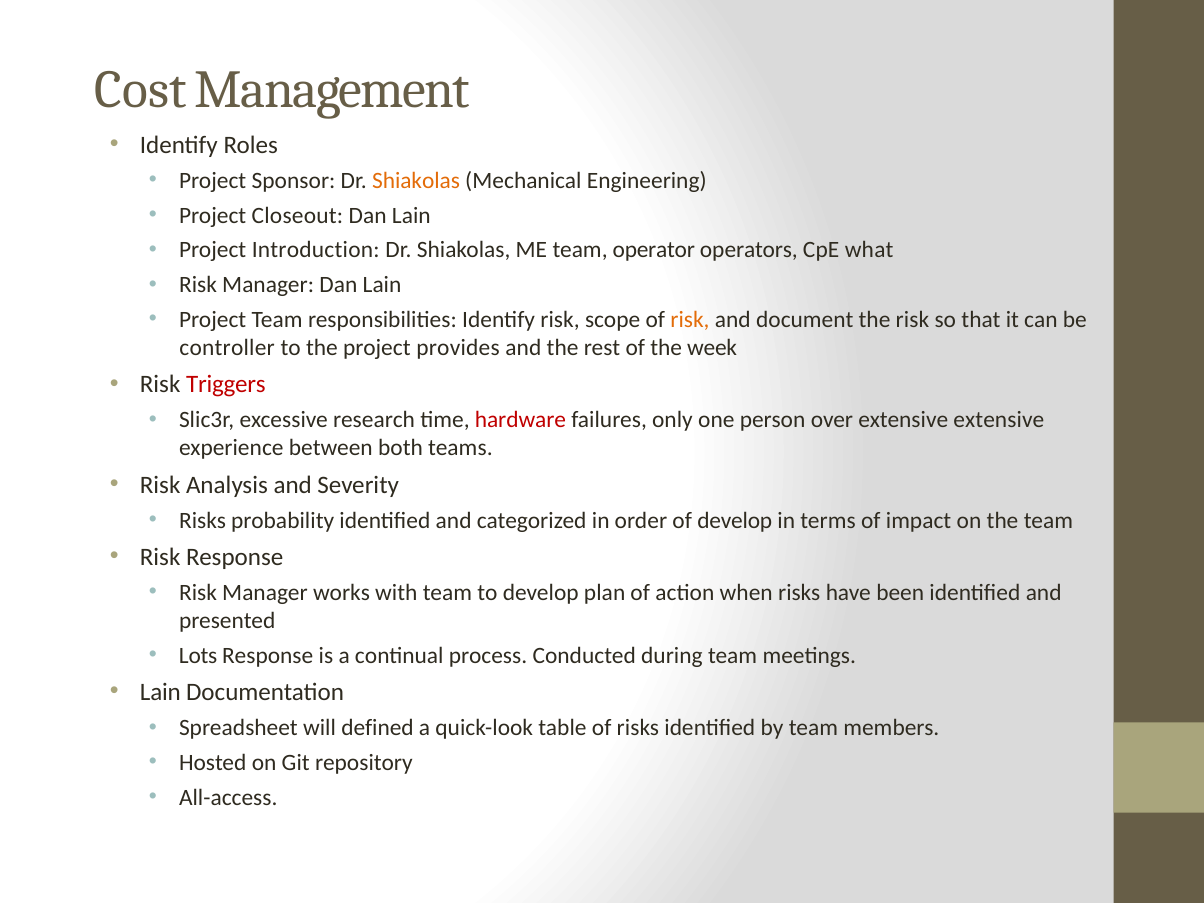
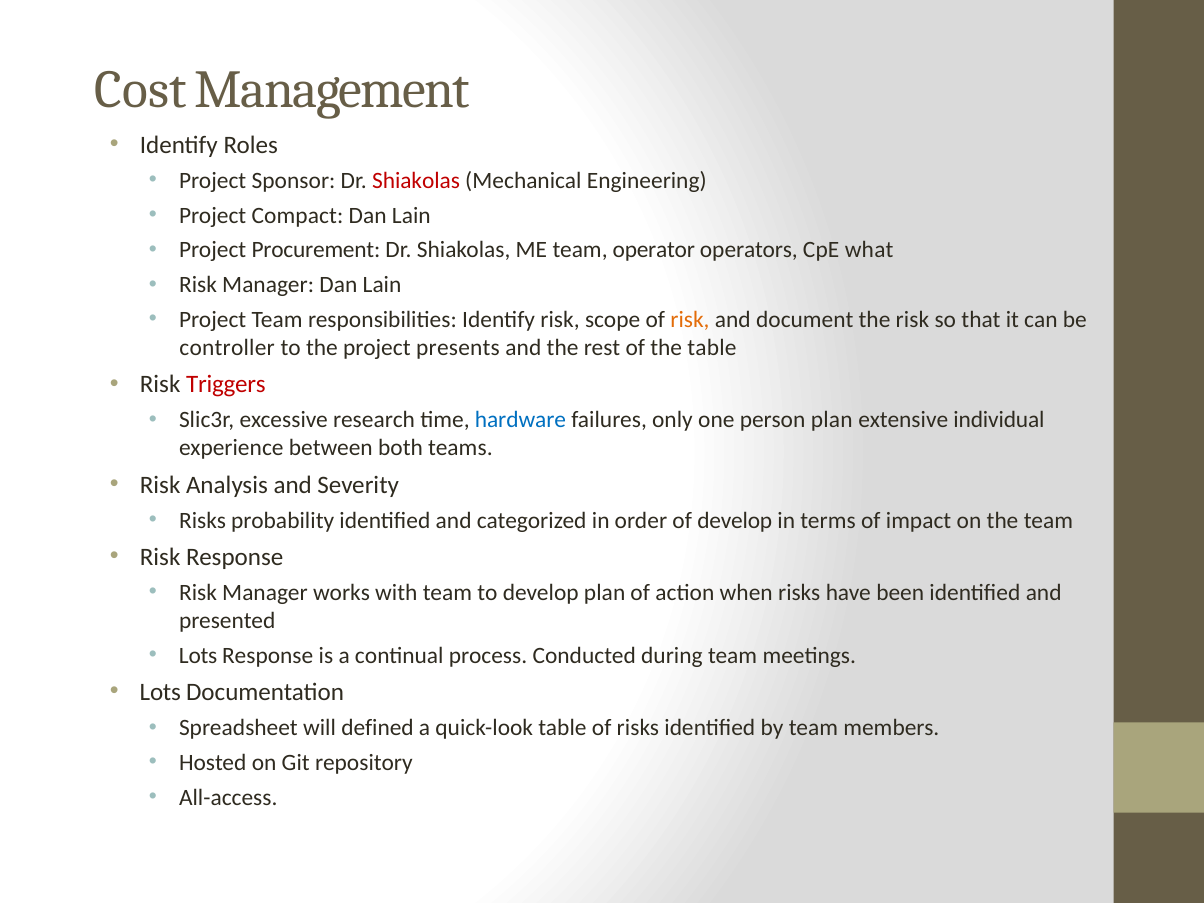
Shiakolas at (416, 181) colour: orange -> red
Closeout: Closeout -> Compact
Introduction: Introduction -> Procurement
provides: provides -> presents
the week: week -> table
hardware colour: red -> blue
person over: over -> plan
extensive extensive: extensive -> individual
Lain at (160, 692): Lain -> Lots
